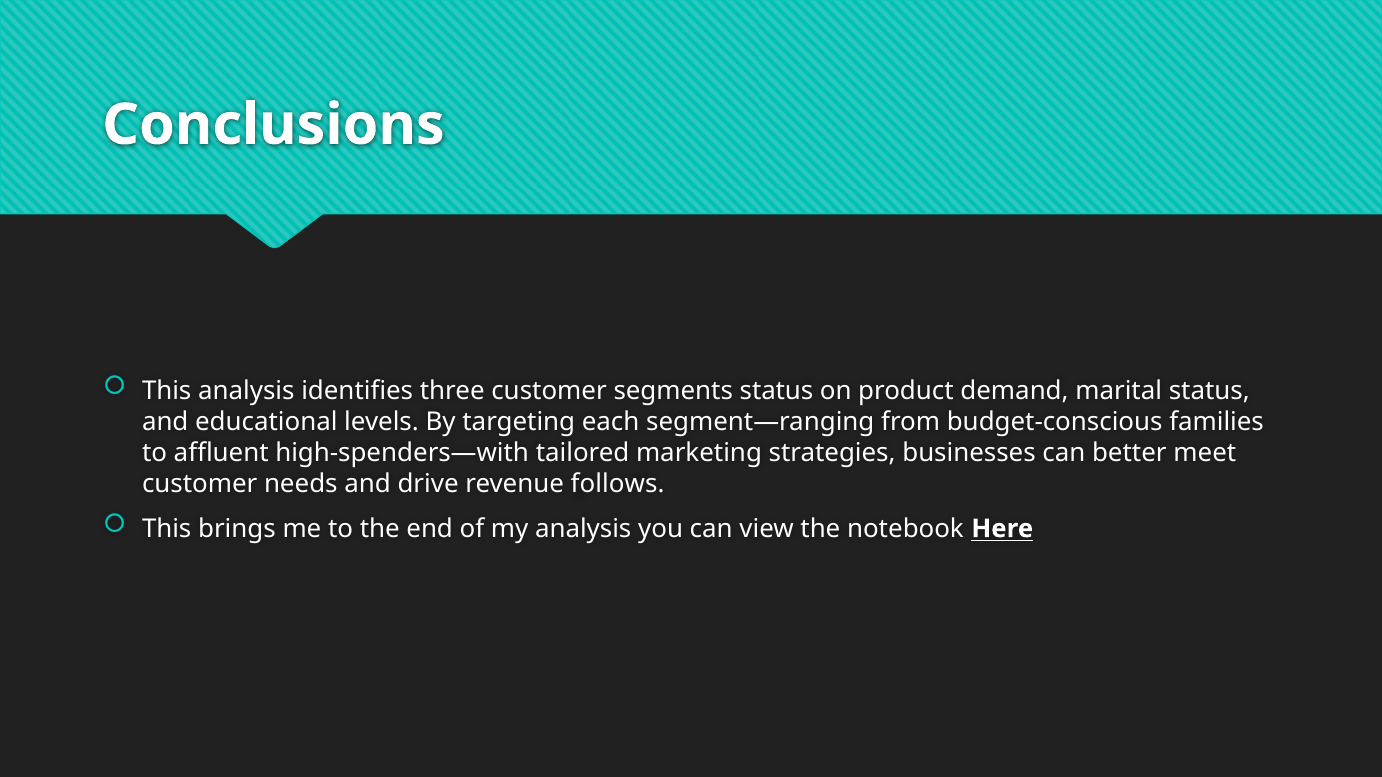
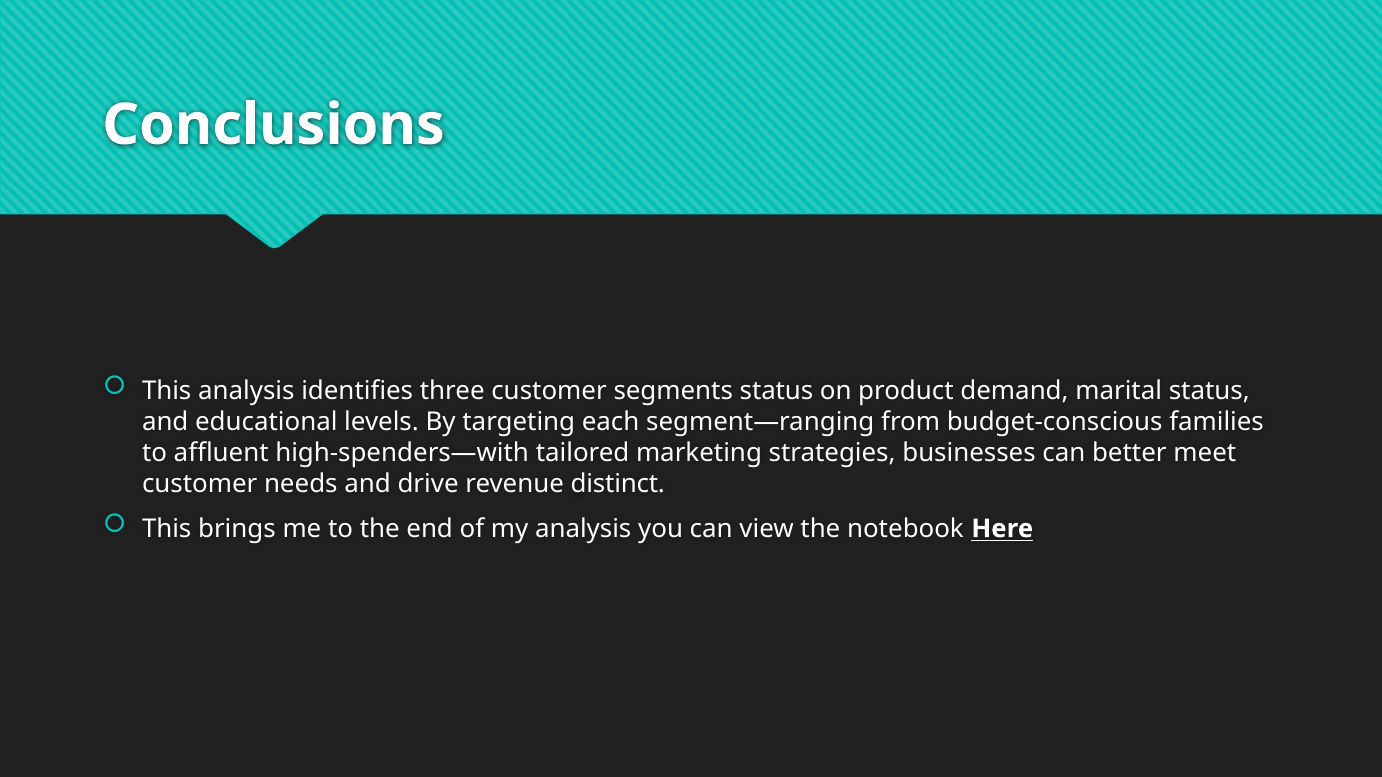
follows: follows -> distinct
